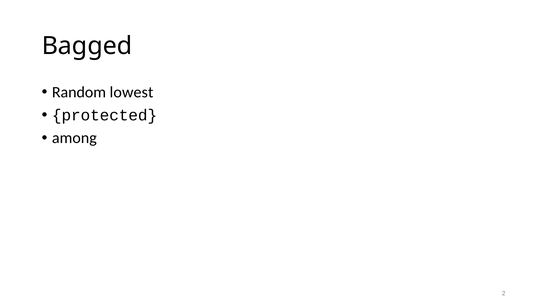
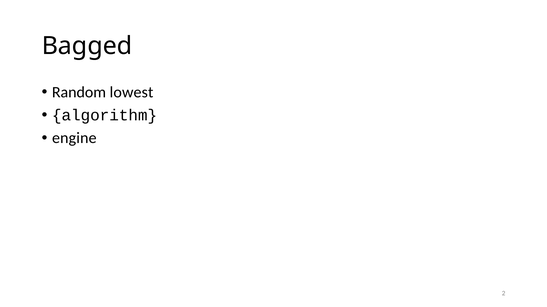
protected: protected -> algorithm
among: among -> engine
